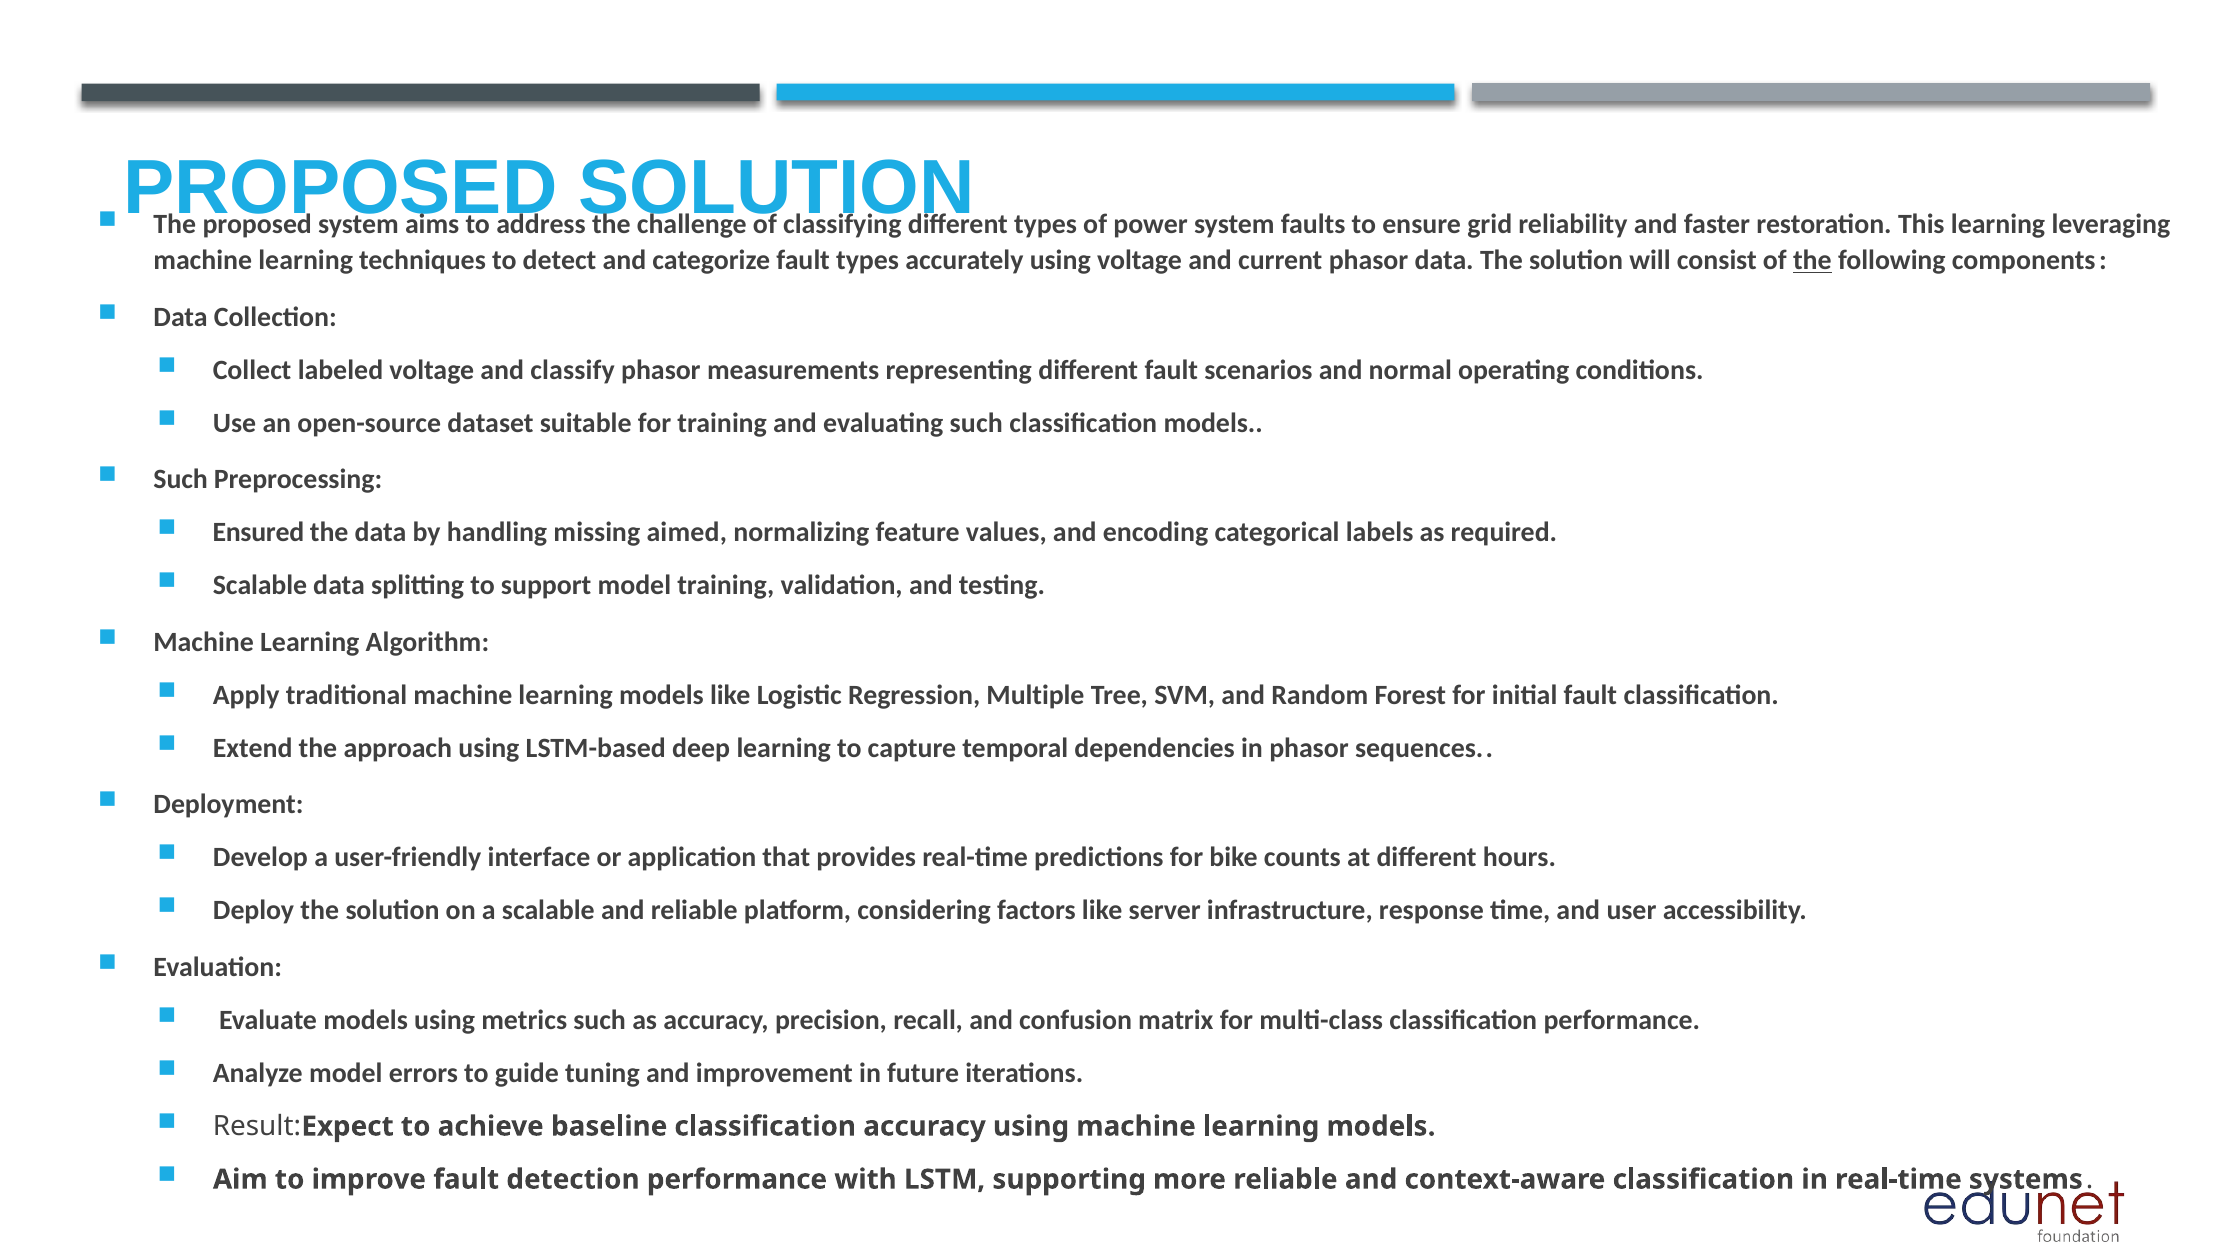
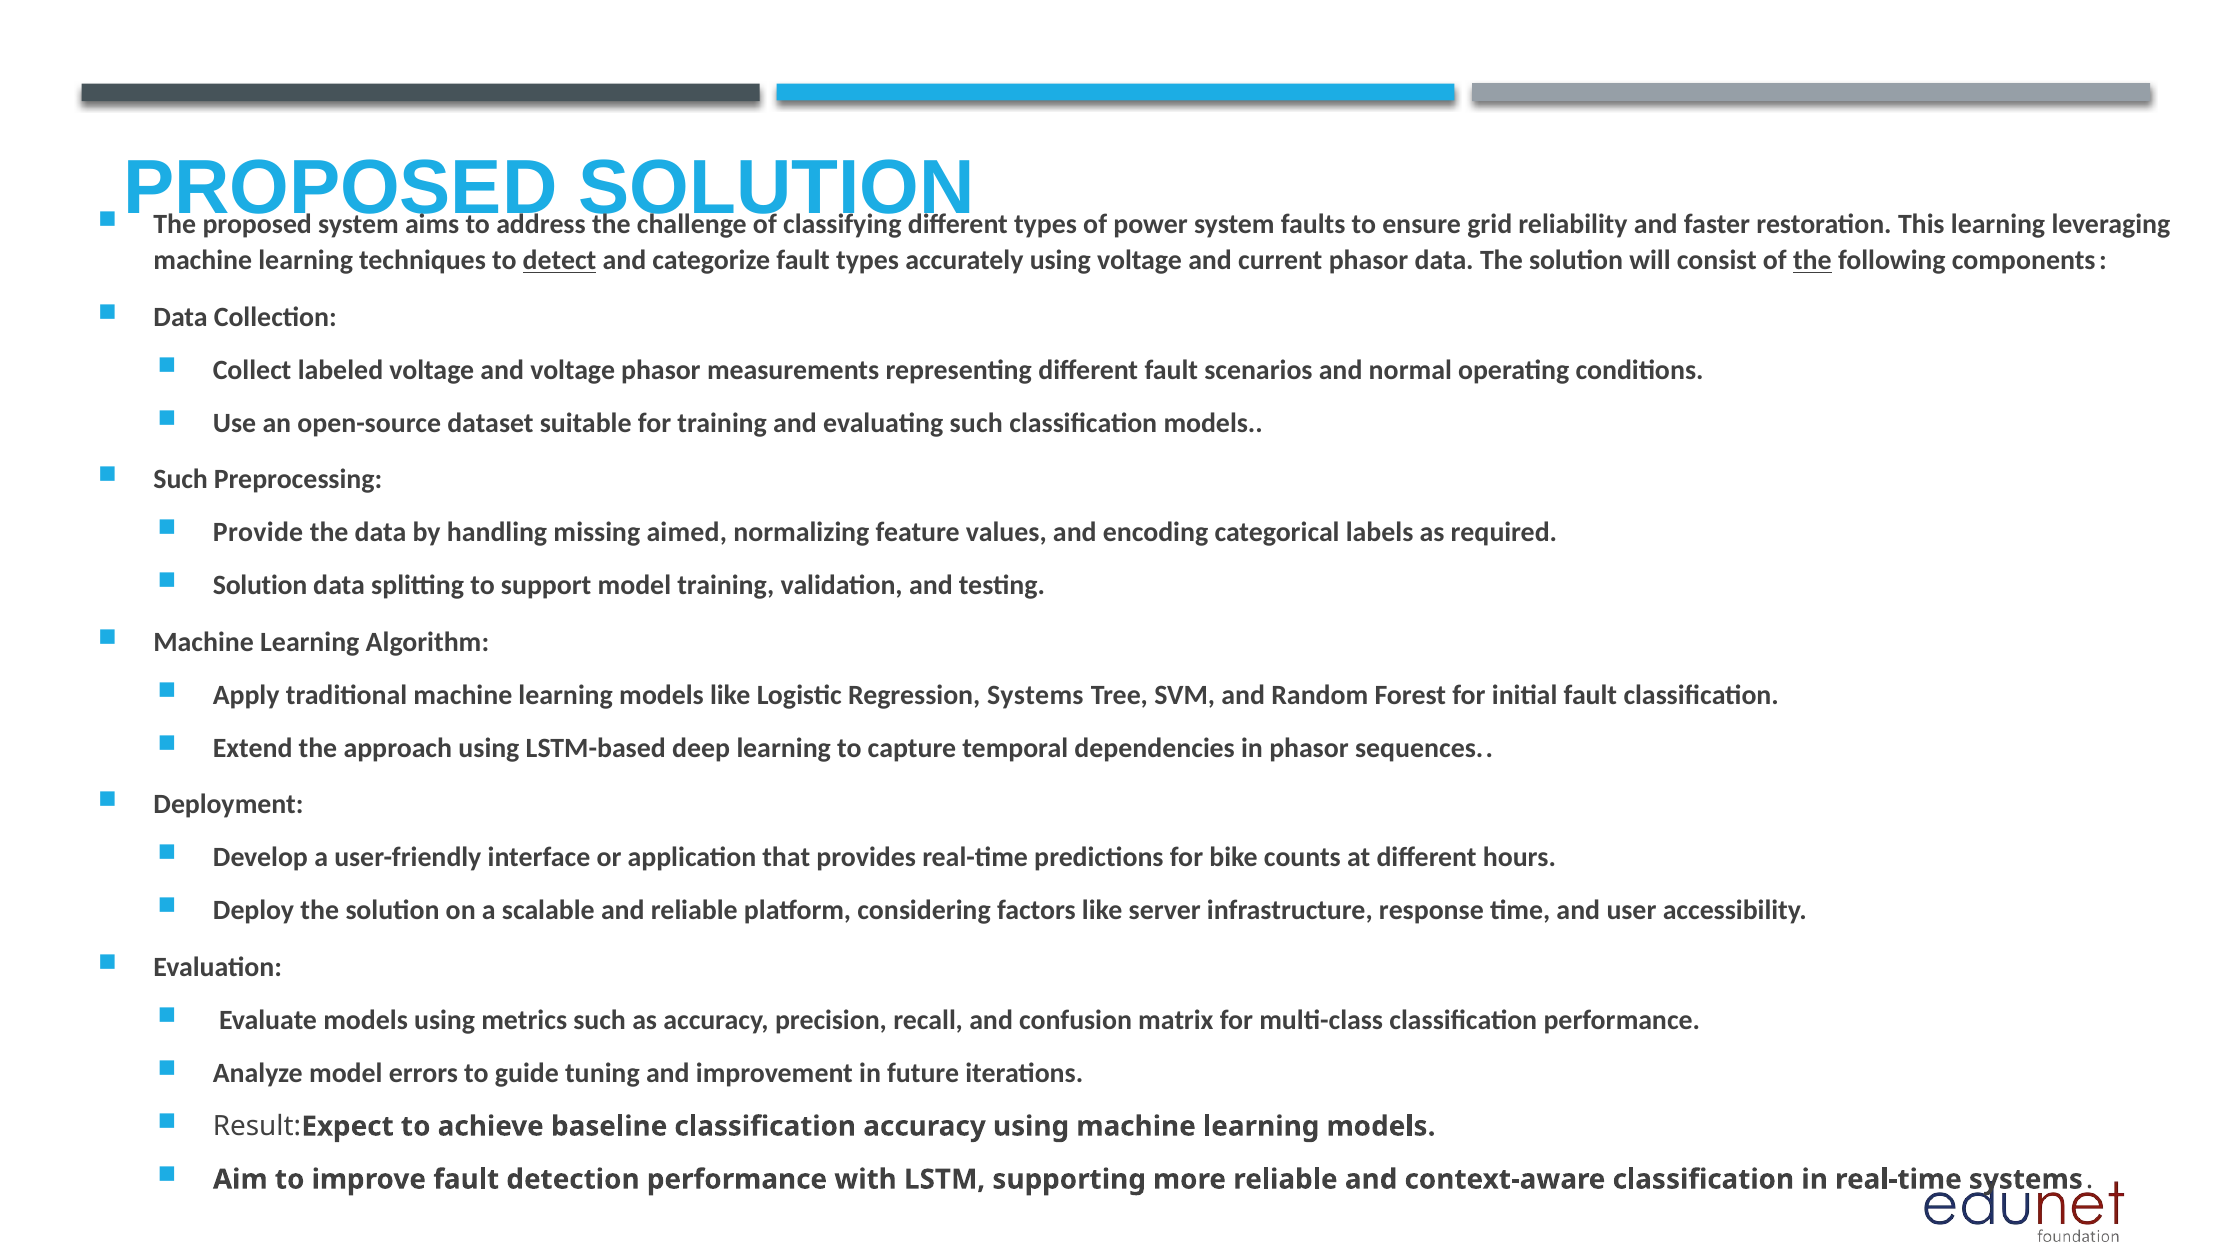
detect underline: none -> present
and classify: classify -> voltage
Ensured: Ensured -> Provide
Scalable at (260, 585): Scalable -> Solution
Regression Multiple: Multiple -> Systems
